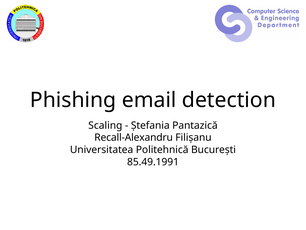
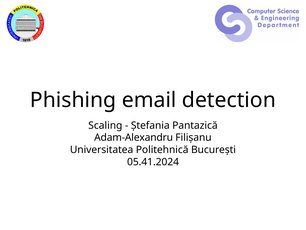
Recall-Alexandru: Recall-Alexandru -> Adam-Alexandru
85.49.1991: 85.49.1991 -> 05.41.2024
